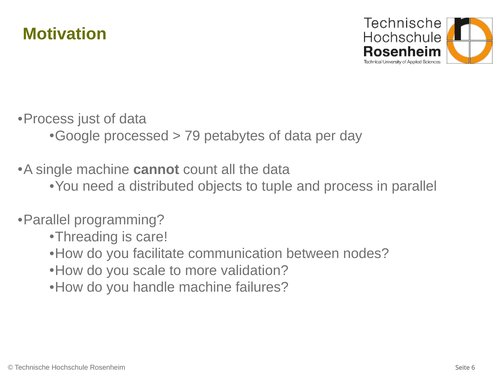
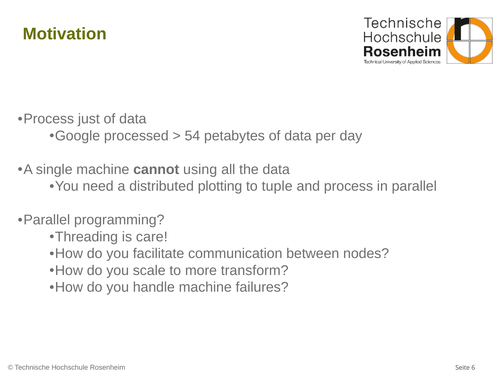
79: 79 -> 54
count: count -> using
objects: objects -> plotting
validation: validation -> transform
